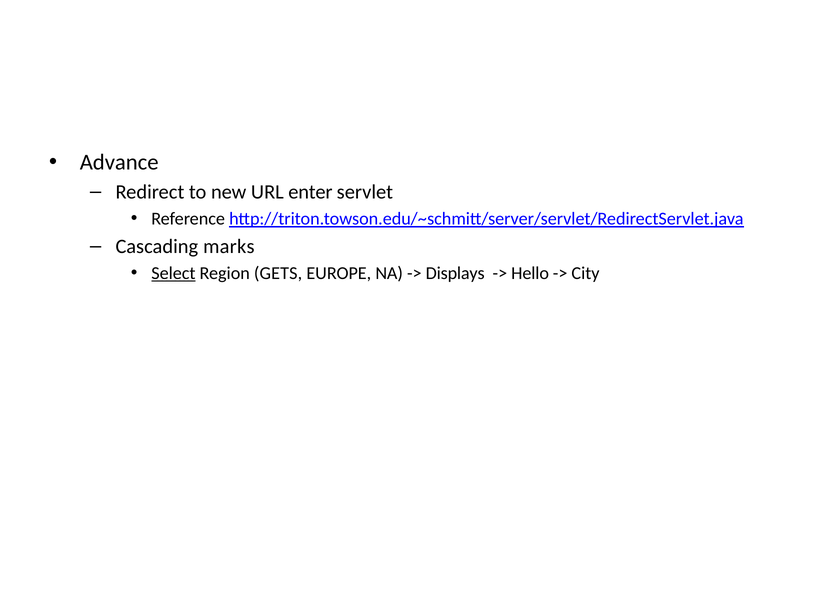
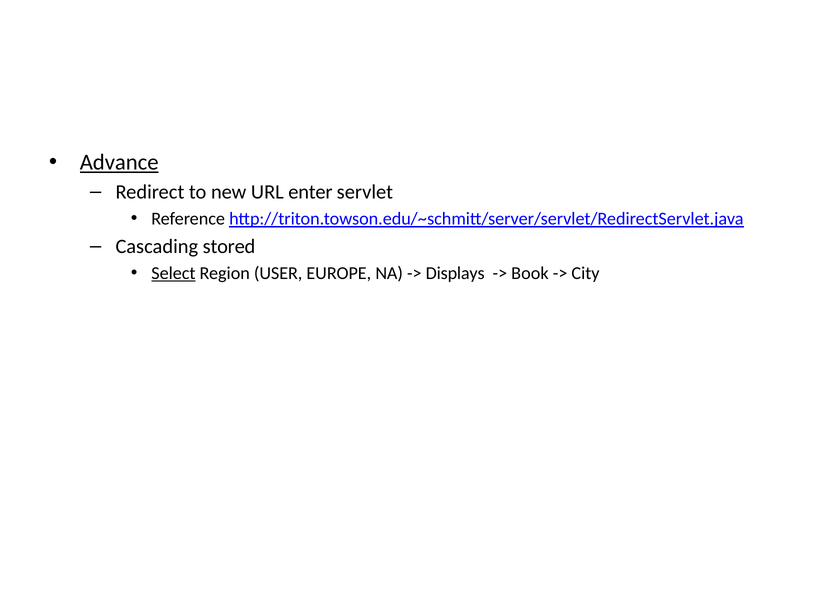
Advance underline: none -> present
marks: marks -> stored
GETS: GETS -> USER
Hello: Hello -> Book
